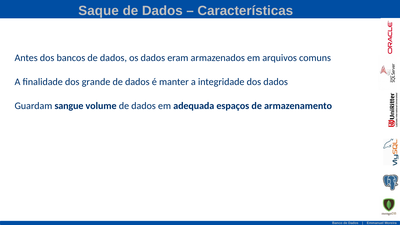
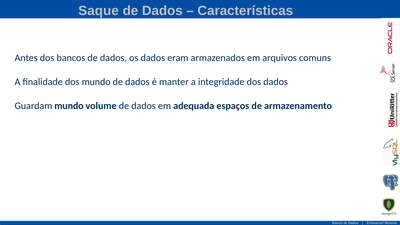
dos grande: grande -> mundo
Guardam sangue: sangue -> mundo
